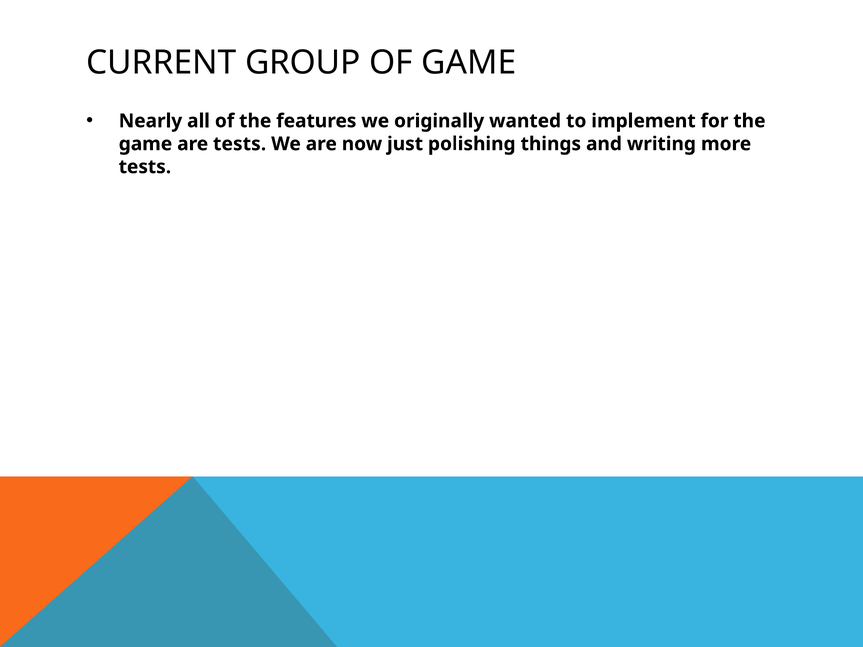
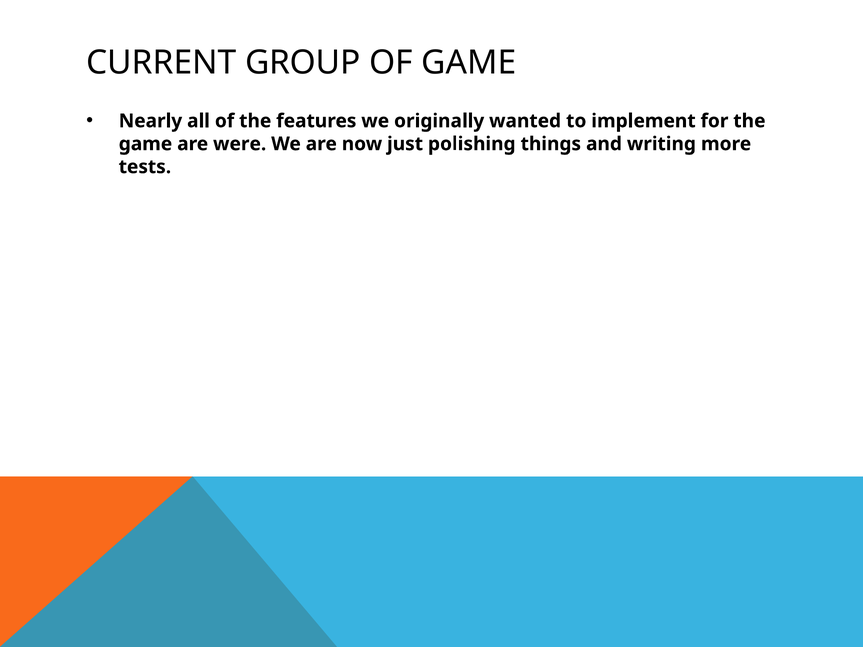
are tests: tests -> were
